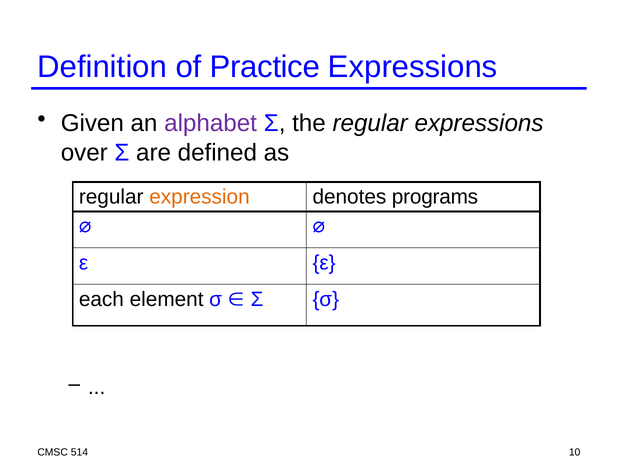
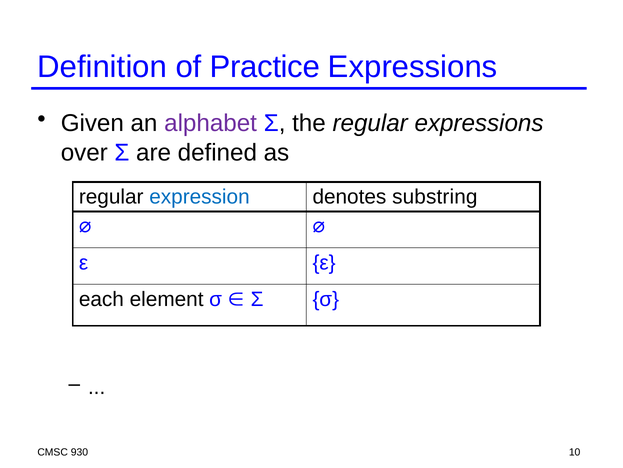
expression colour: orange -> blue
programs: programs -> substring
514: 514 -> 930
